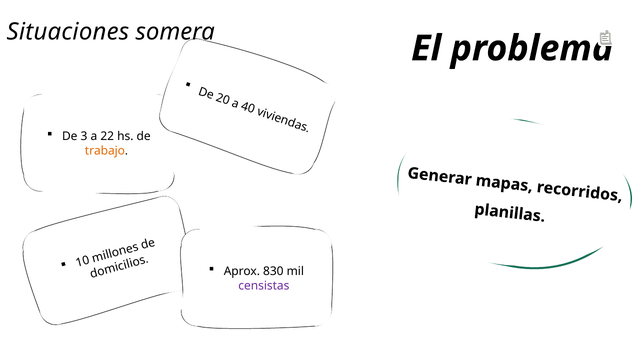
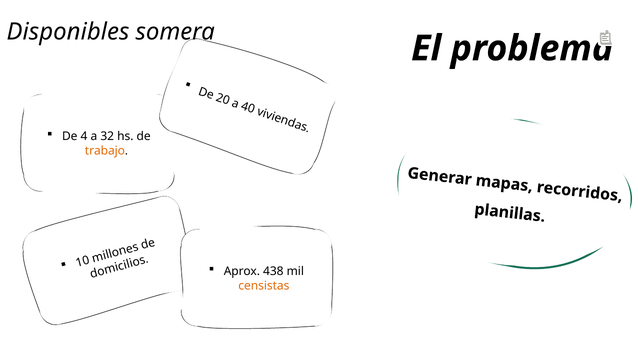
Situaciones: Situaciones -> Disponibles
De 3: 3 -> 4
22: 22 -> 32
830: 830 -> 438
censistas colour: purple -> orange
